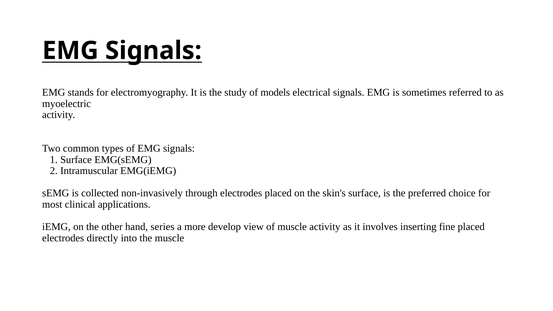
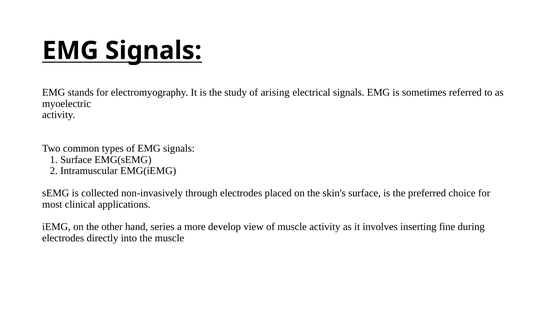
models: models -> arising
fine placed: placed -> during
